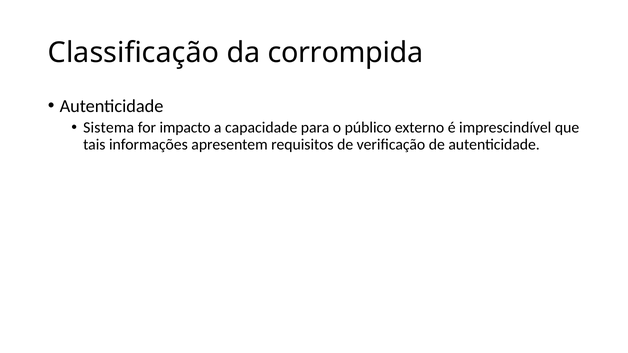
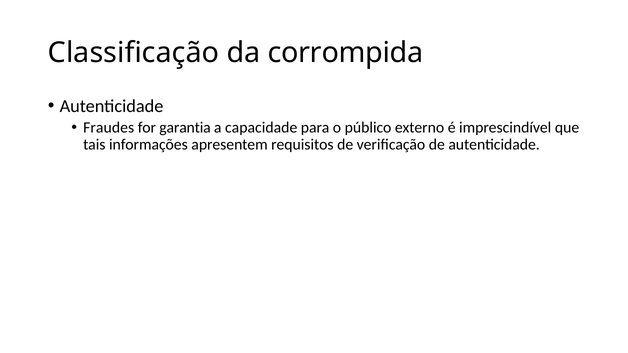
Sistema: Sistema -> Fraudes
impacto: impacto -> garantia
